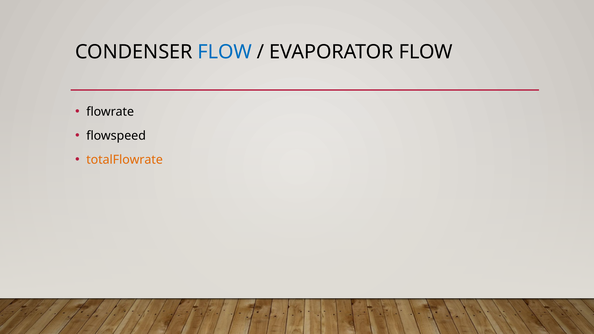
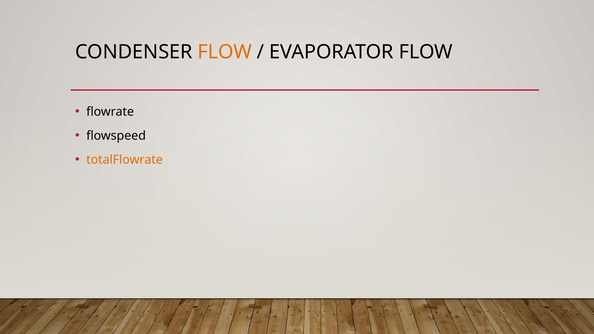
FLOW at (225, 52) colour: blue -> orange
